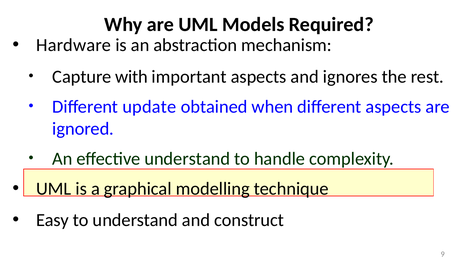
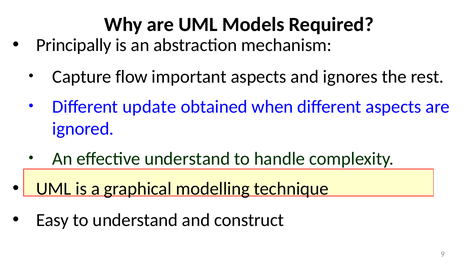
Hardware: Hardware -> Principally
with: with -> flow
